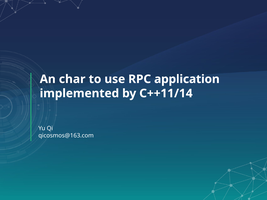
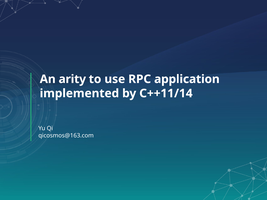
char: char -> arity
